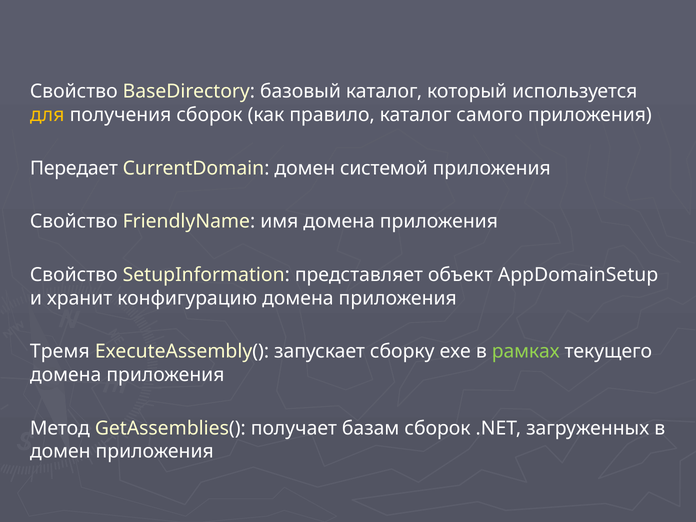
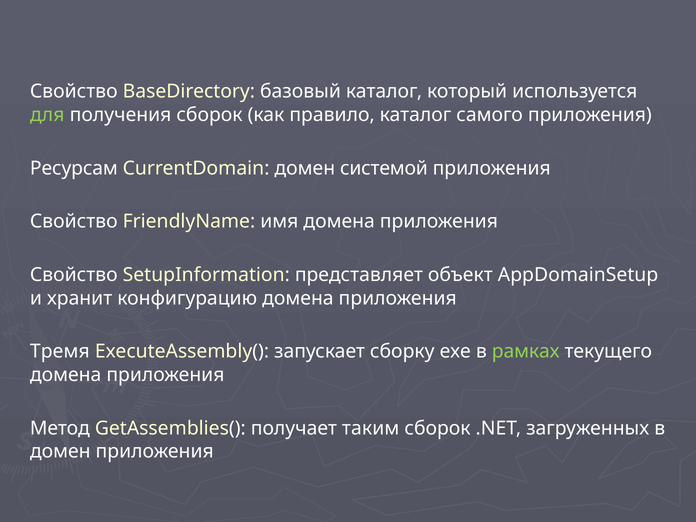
для colour: yellow -> light green
Передает: Передает -> Ресурсам
базам: базам -> таким
